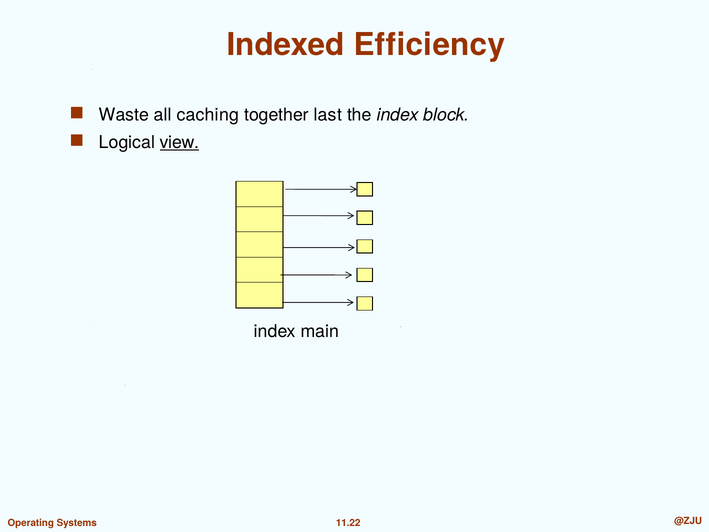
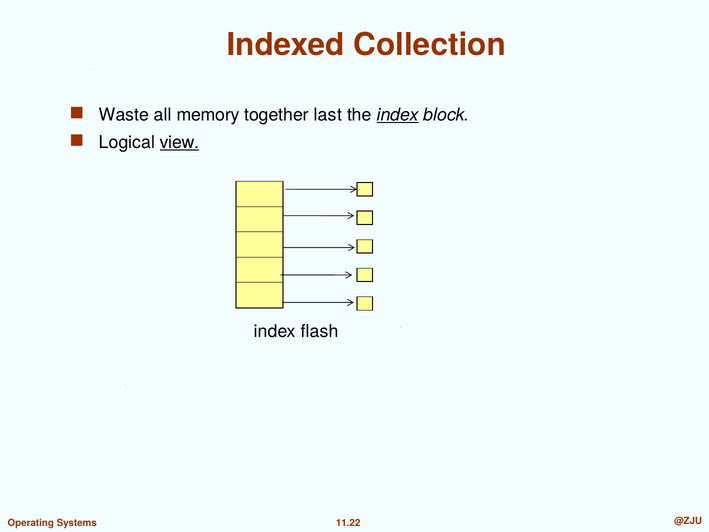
Efficiency: Efficiency -> Collection
caching: caching -> memory
index at (398, 115) underline: none -> present
main: main -> flash
